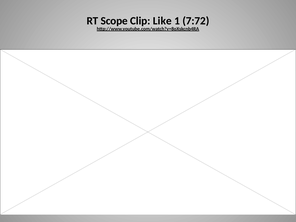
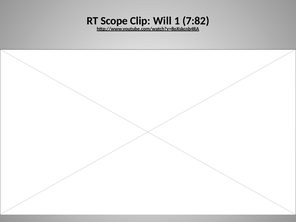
Like: Like -> Will
7:72: 7:72 -> 7:82
